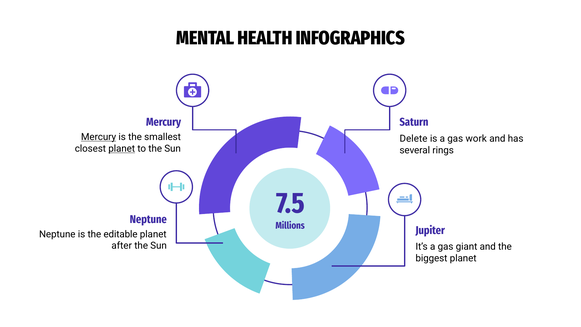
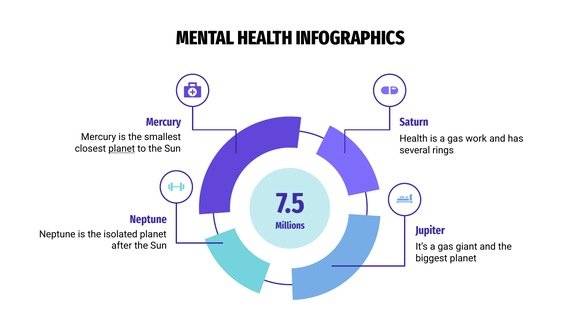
Mercury at (99, 137) underline: present -> none
Delete at (414, 139): Delete -> Health
editable: editable -> isolated
